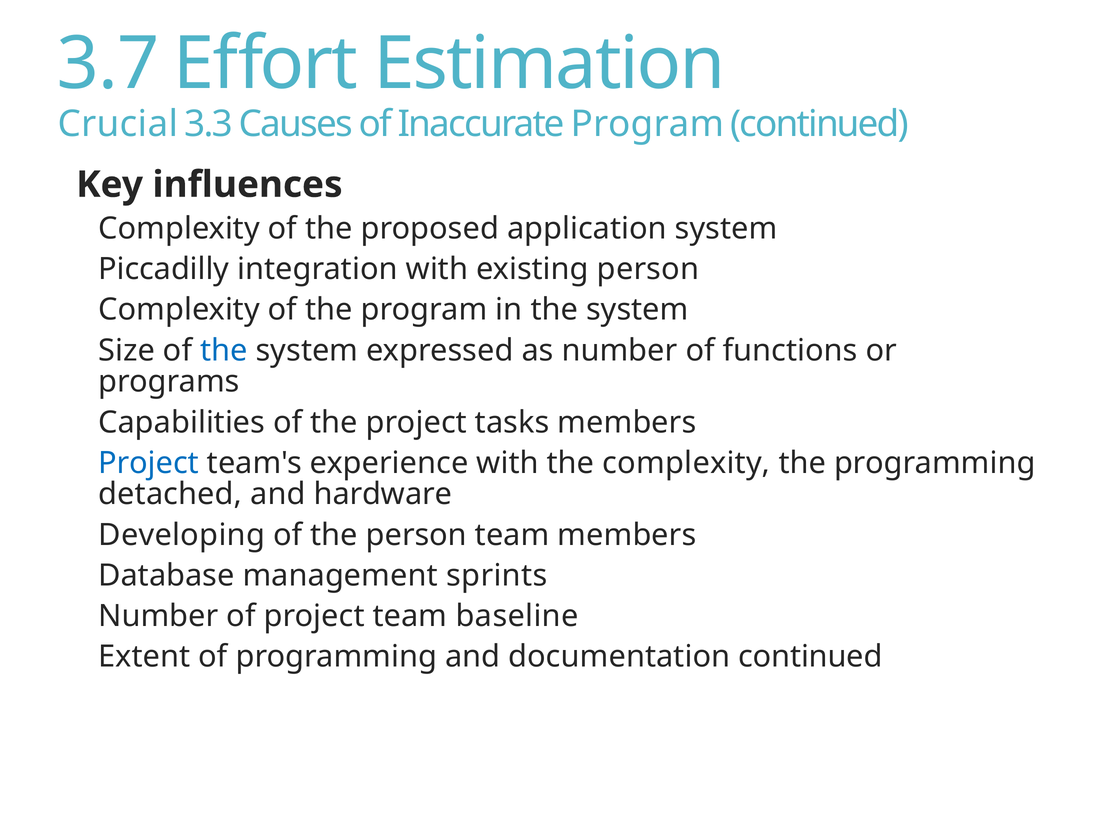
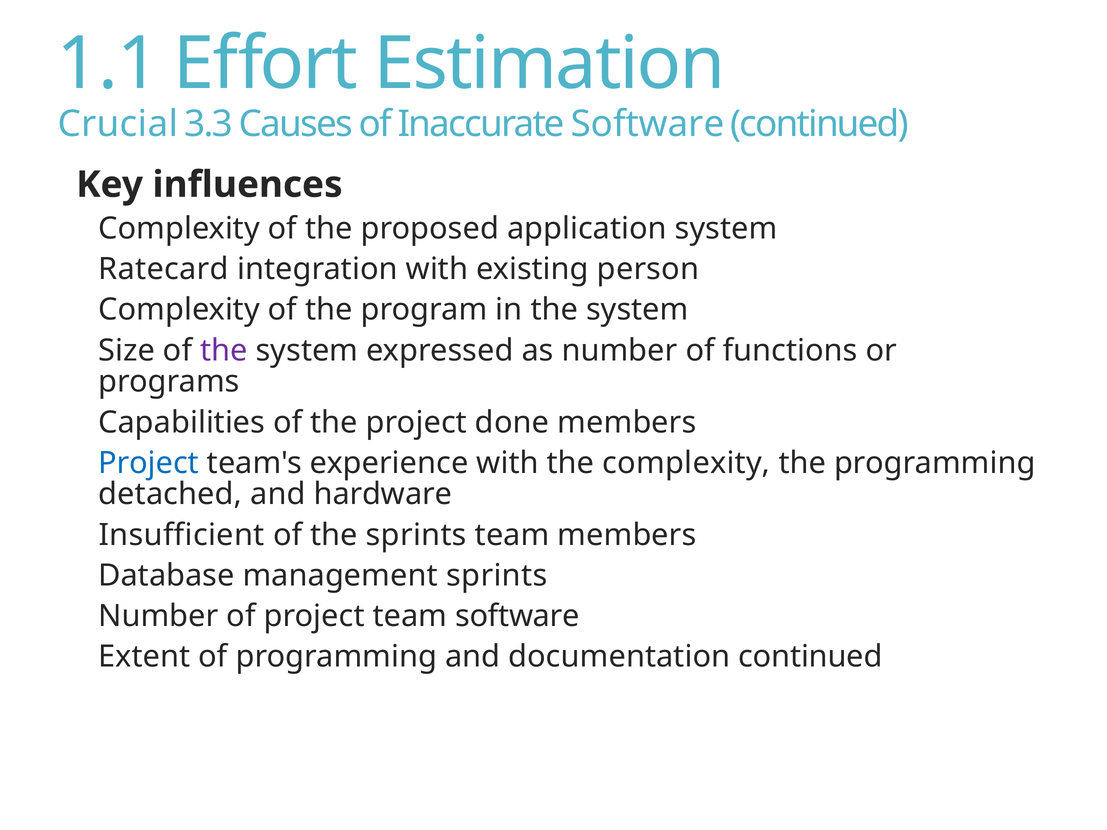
3.7: 3.7 -> 1.1
Inaccurate Program: Program -> Software
Piccadilly: Piccadilly -> Ratecard
the at (224, 350) colour: blue -> purple
tasks: tasks -> done
Developing: Developing -> Insufficient
the person: person -> sprints
team baseline: baseline -> software
